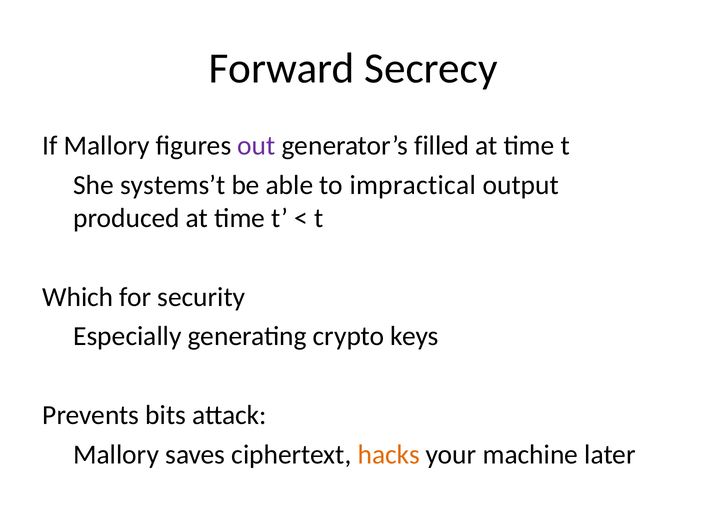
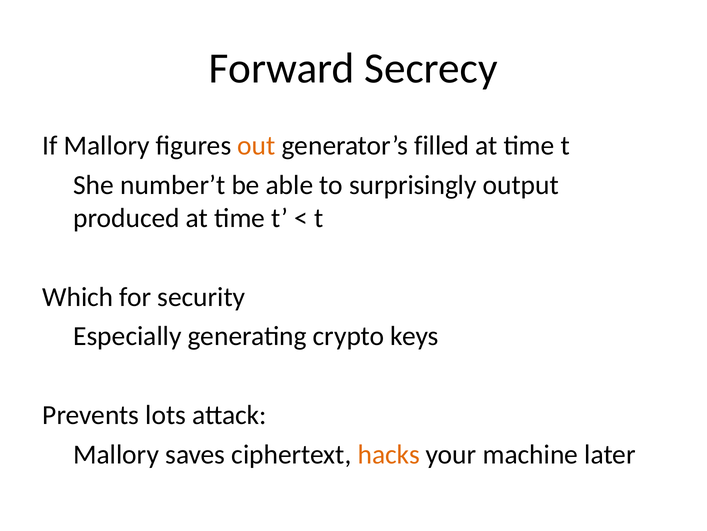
out colour: purple -> orange
systems’t: systems’t -> number’t
impractical: impractical -> surprisingly
bits: bits -> lots
